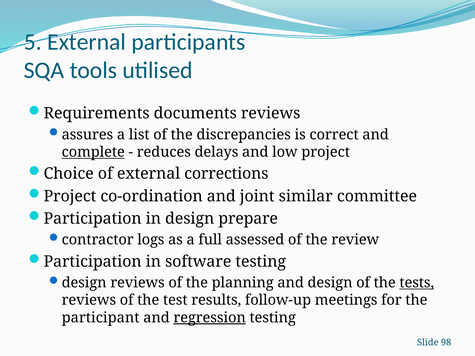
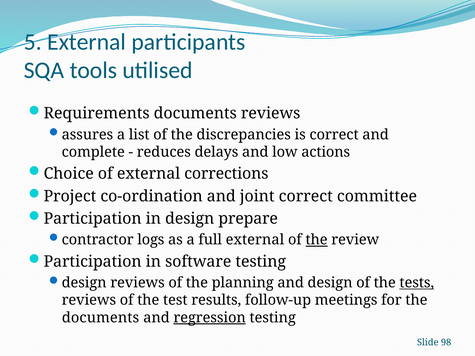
complete underline: present -> none
low project: project -> actions
joint similar: similar -> correct
full assessed: assessed -> external
the at (317, 240) underline: none -> present
participant at (101, 318): participant -> documents
